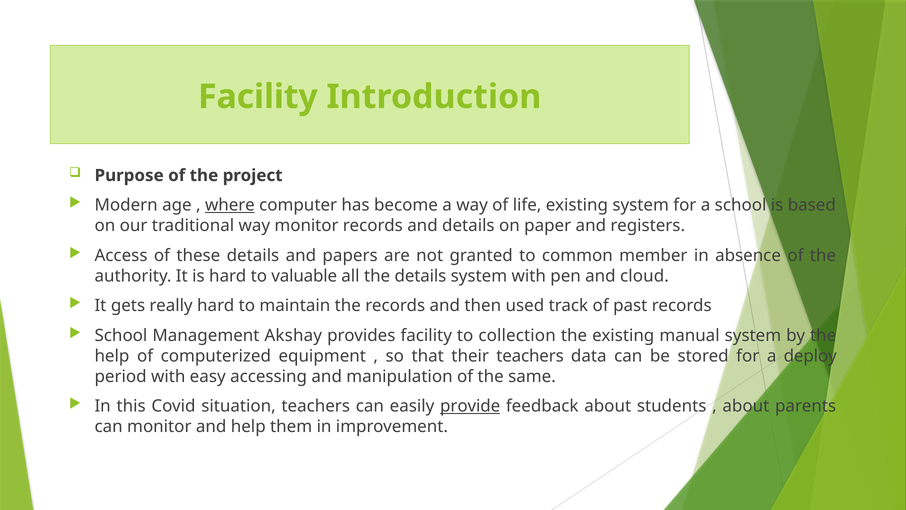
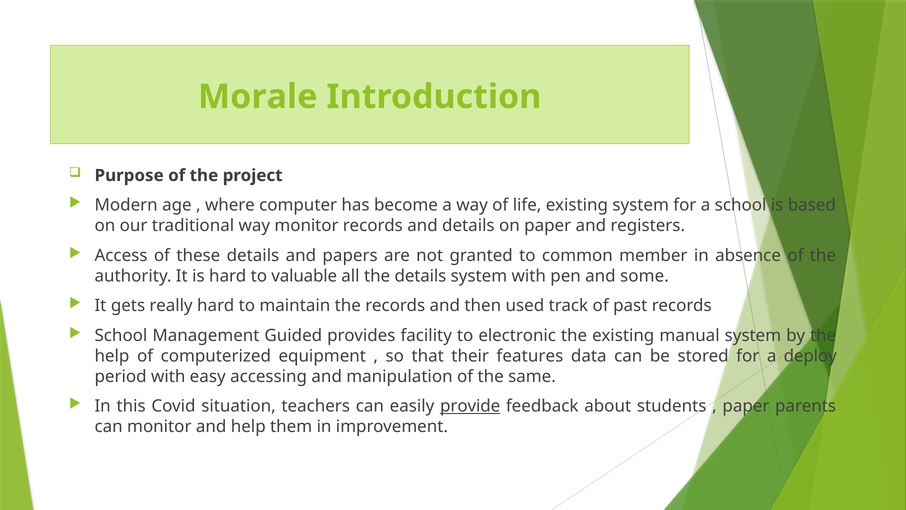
Facility at (258, 97): Facility -> Morale
where underline: present -> none
cloud: cloud -> some
Akshay: Akshay -> Guided
collection: collection -> electronic
their teachers: teachers -> features
about at (746, 406): about -> paper
